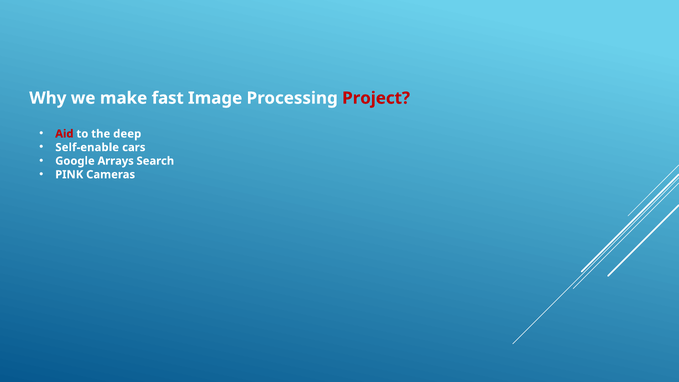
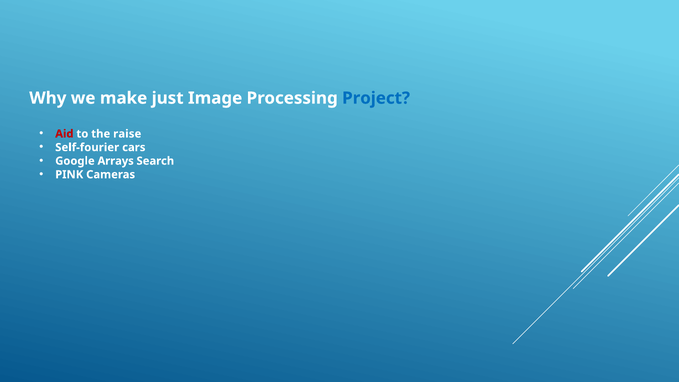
fast: fast -> just
Project colour: red -> blue
deep: deep -> raise
Self-enable: Self-enable -> Self-fourier
